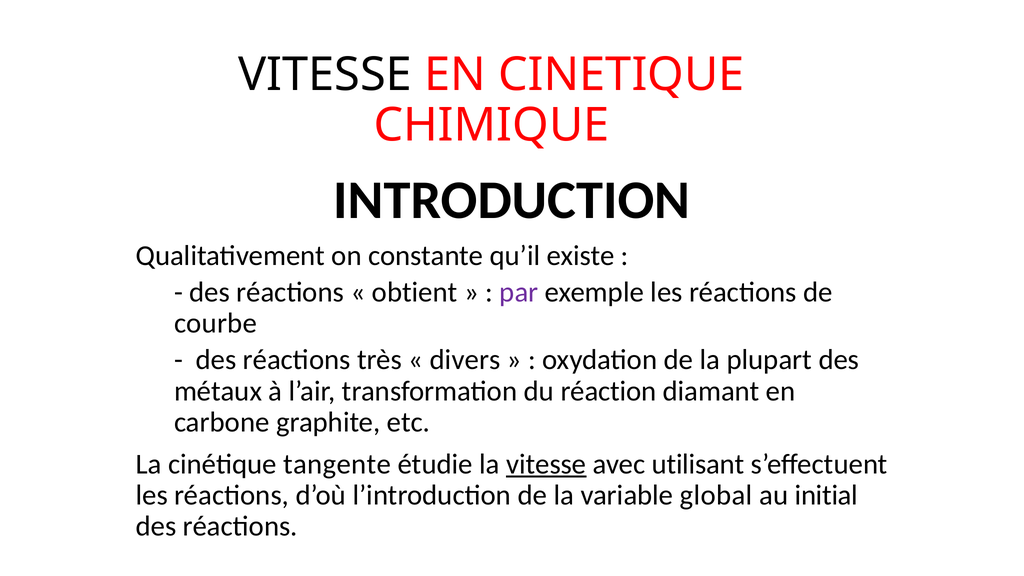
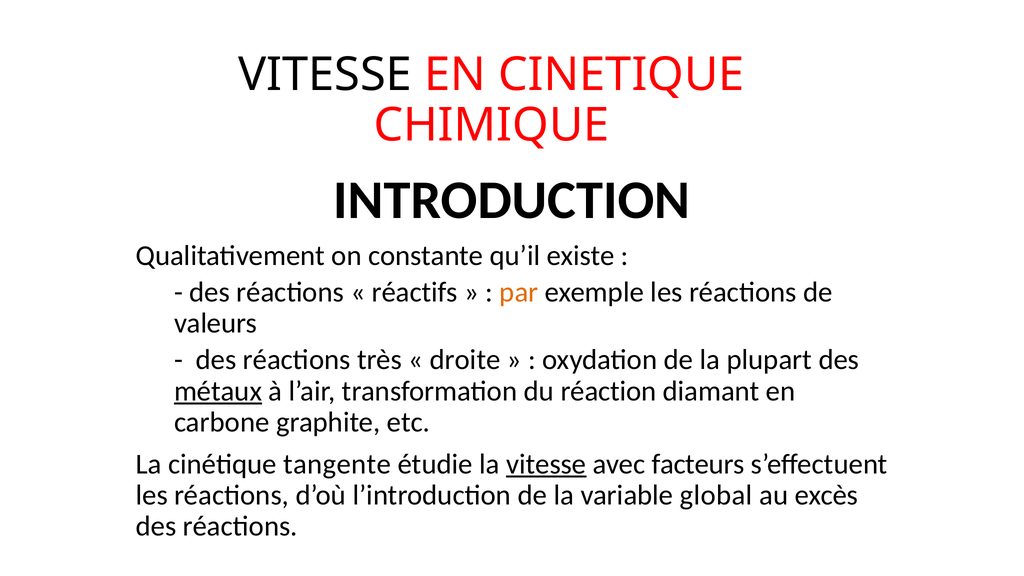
obtient: obtient -> réactifs
par colour: purple -> orange
courbe: courbe -> valeurs
divers: divers -> droite
métaux underline: none -> present
utilisant: utilisant -> facteurs
initial: initial -> excès
